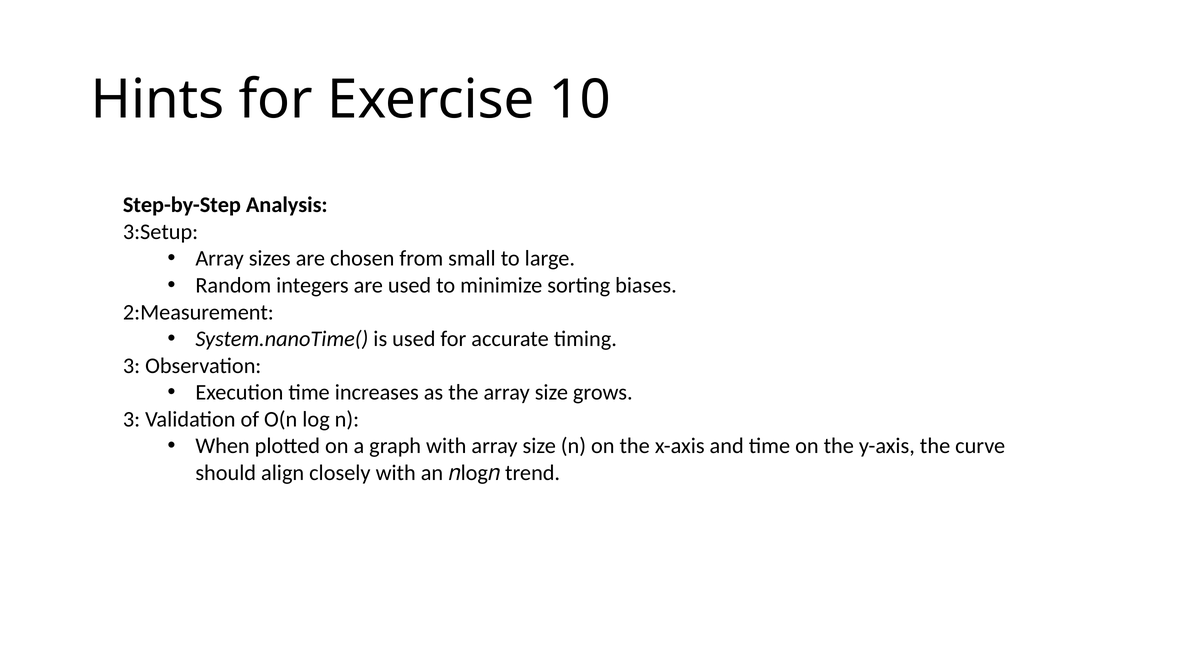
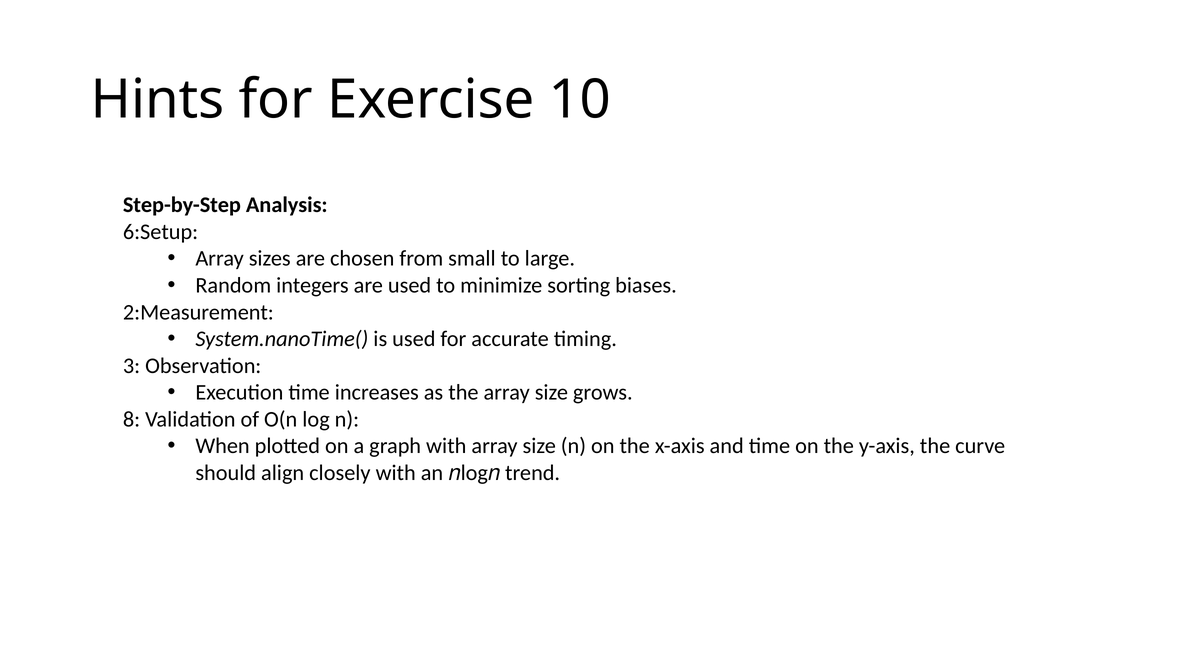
3:Setup: 3:Setup -> 6:Setup
3 at (132, 419): 3 -> 8
